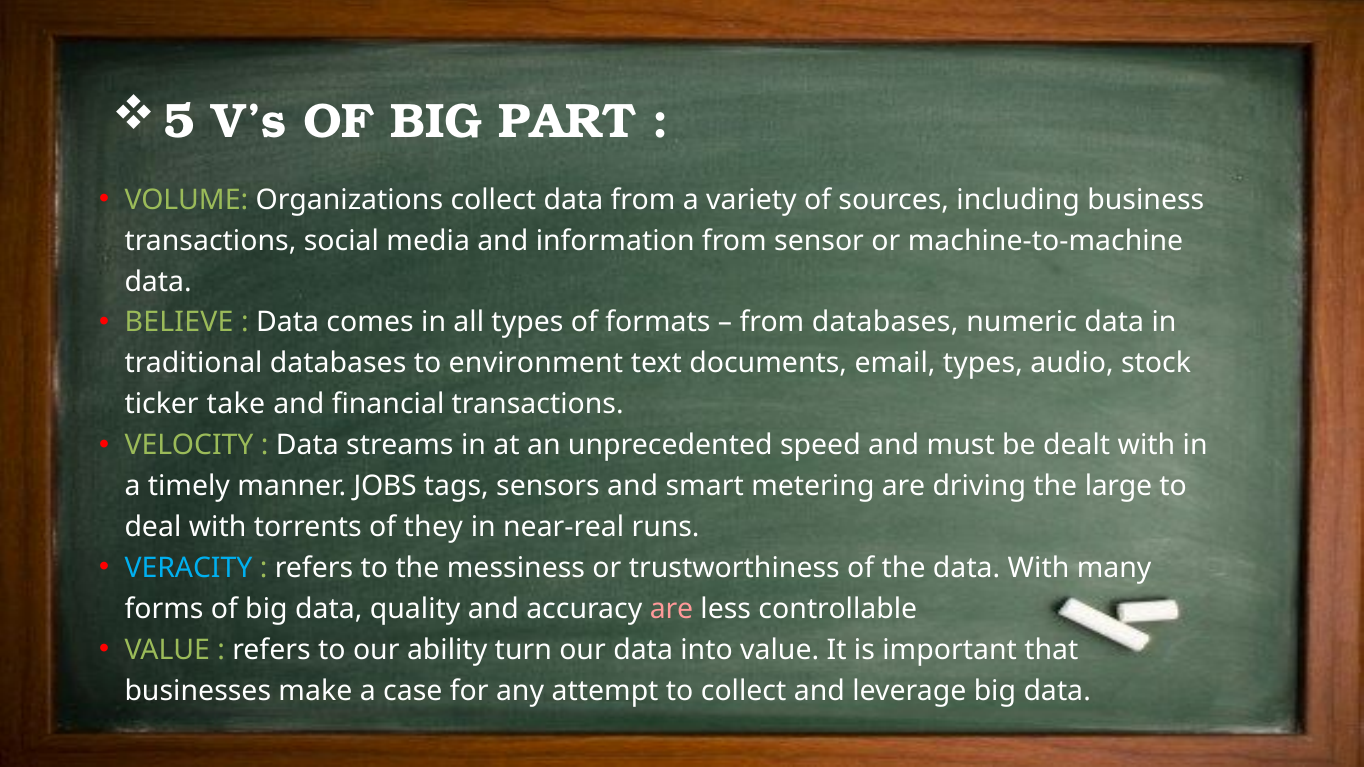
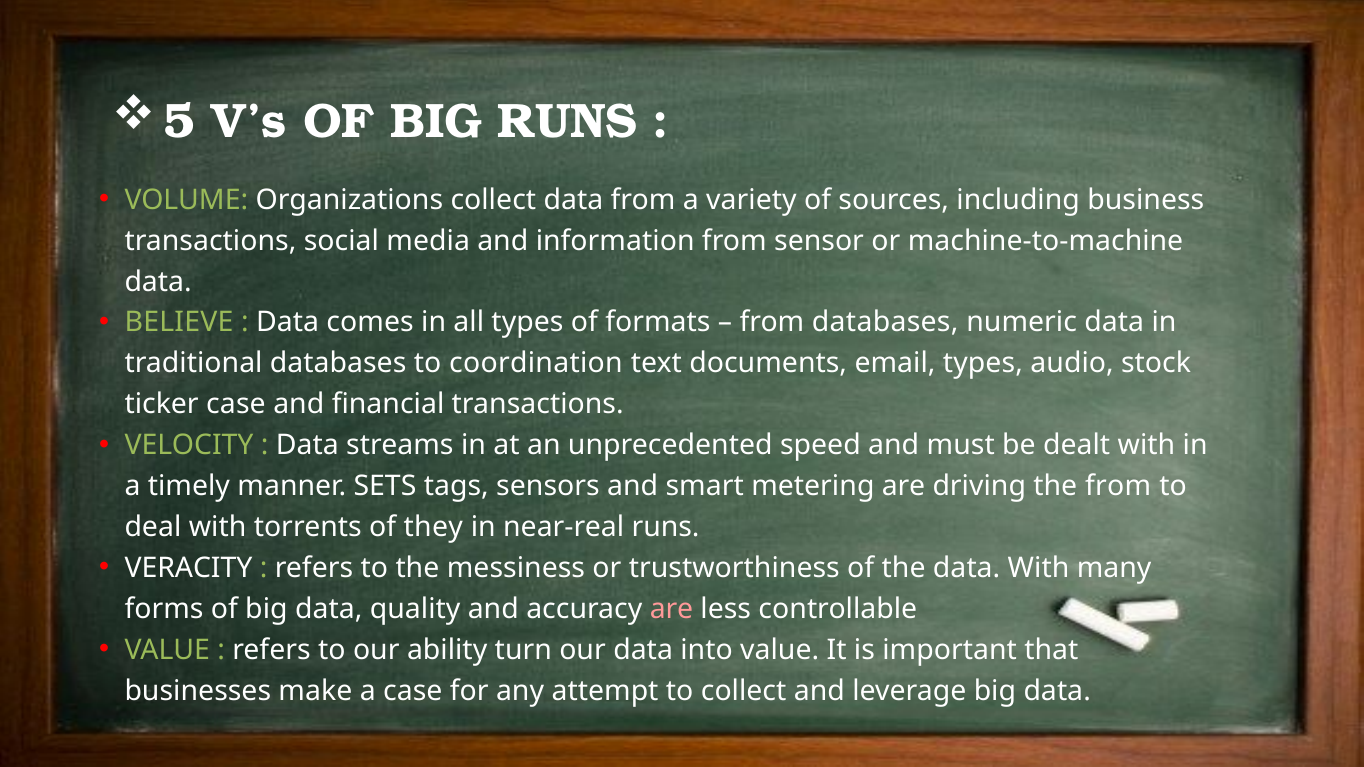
BIG PART: PART -> RUNS
environment: environment -> coordination
ticker take: take -> case
JOBS: JOBS -> SETS
the large: large -> from
VERACITY colour: light blue -> white
